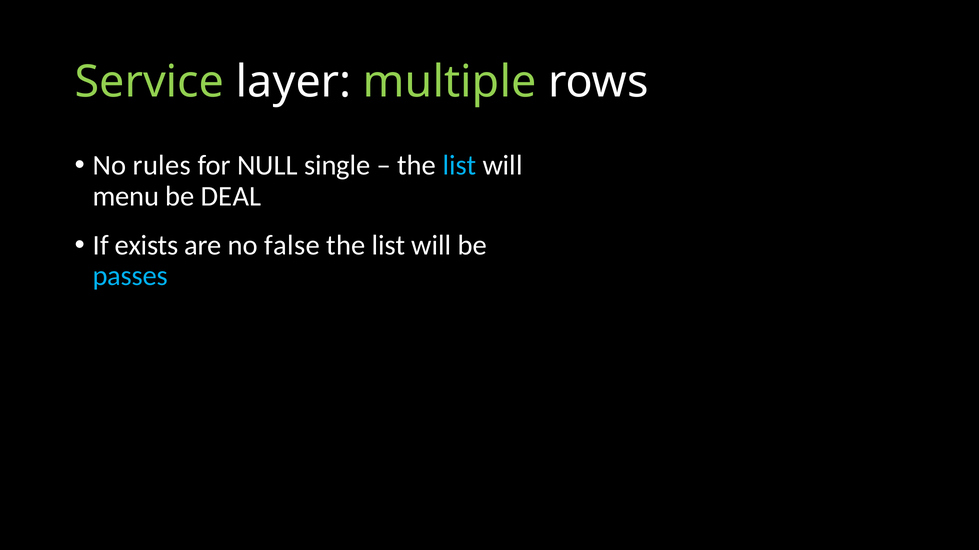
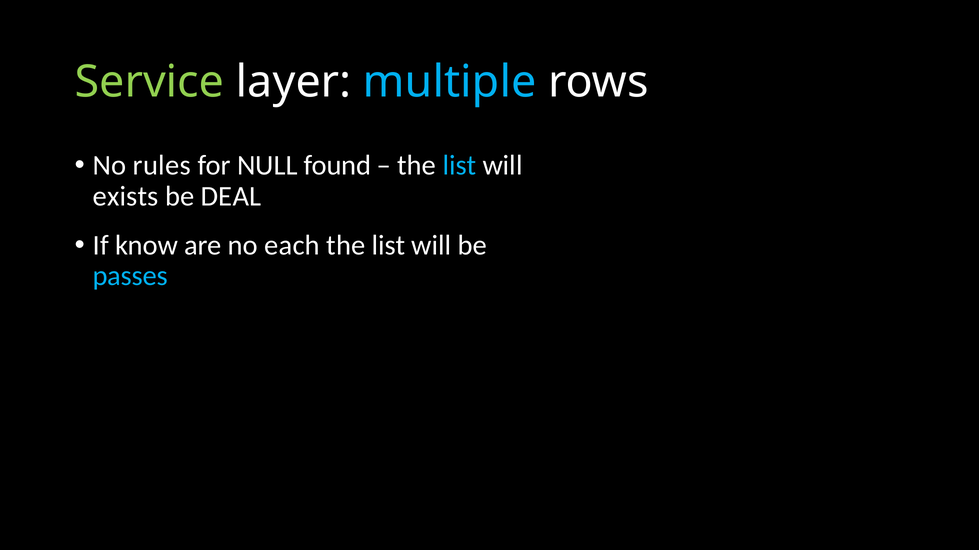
multiple colour: light green -> light blue
single: single -> found
menu: menu -> exists
exists: exists -> know
false: false -> each
